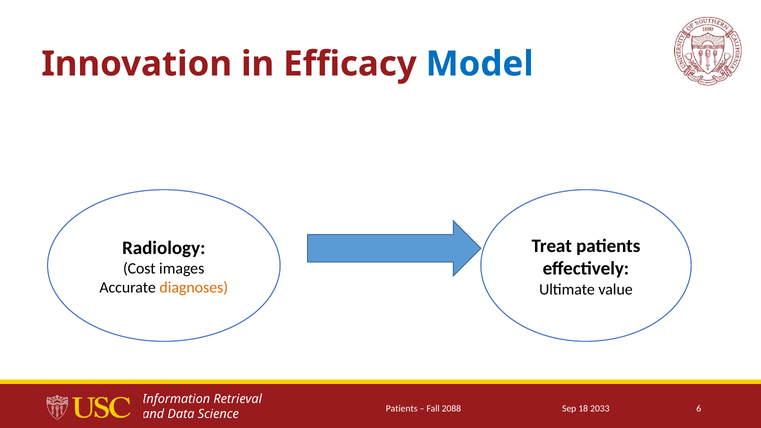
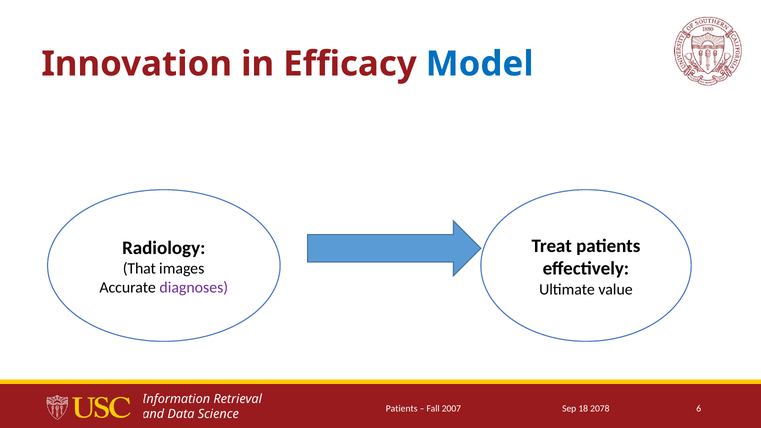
Cost: Cost -> That
diagnoses colour: orange -> purple
2088: 2088 -> 2007
2033: 2033 -> 2078
